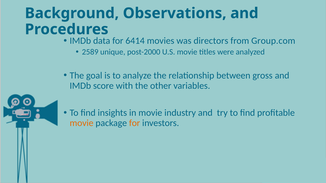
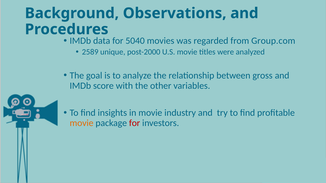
6414: 6414 -> 5040
directors: directors -> regarded
for at (135, 123) colour: orange -> red
